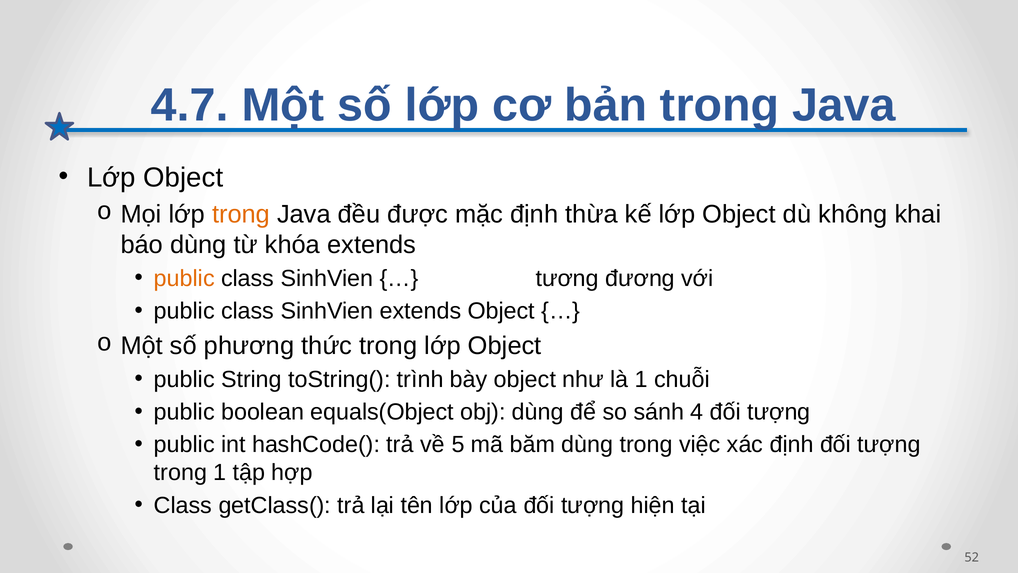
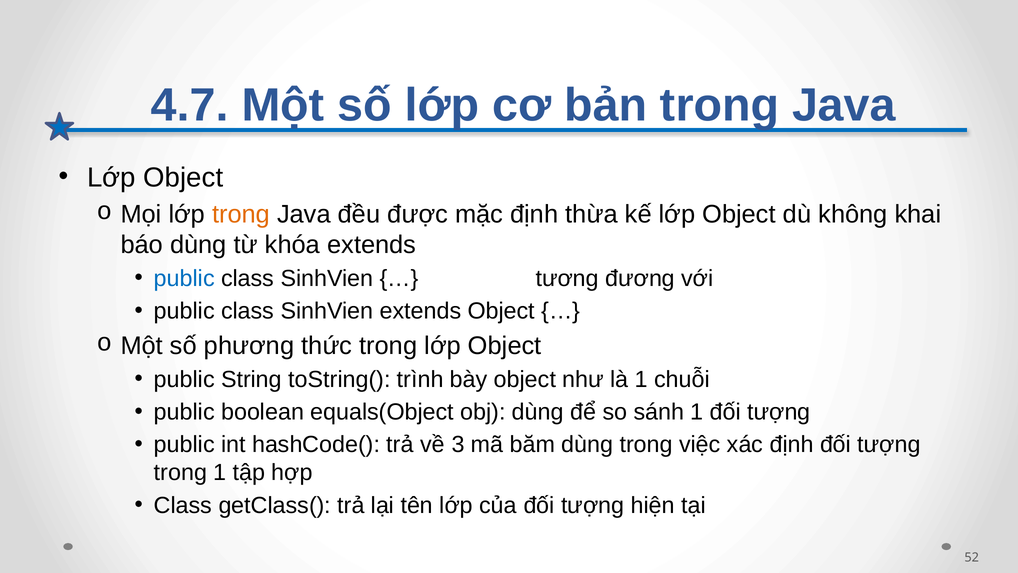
public at (184, 278) colour: orange -> blue
sánh 4: 4 -> 1
5: 5 -> 3
